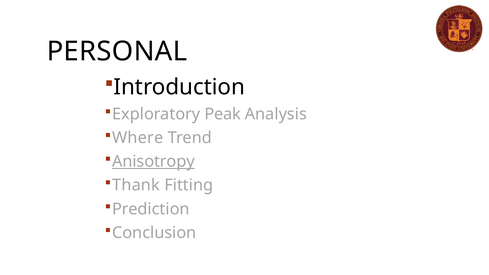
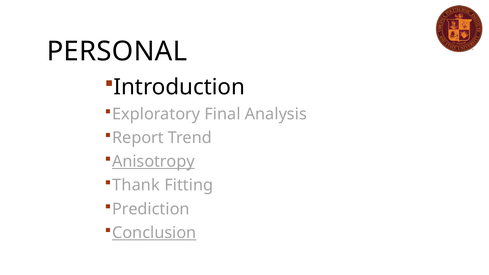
Peak: Peak -> Final
Where: Where -> Report
Conclusion underline: none -> present
